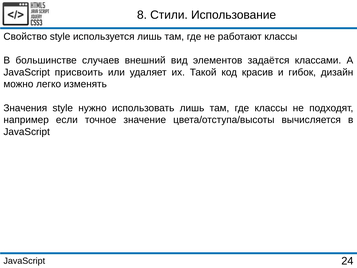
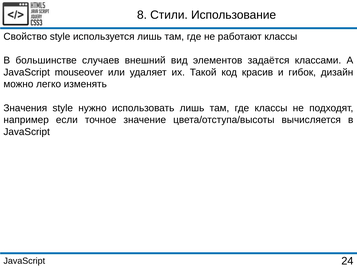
присвоить: присвоить -> mouseover
